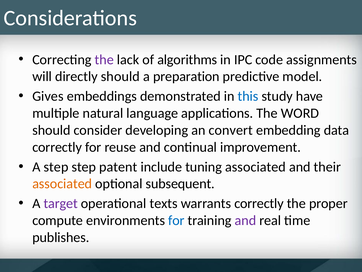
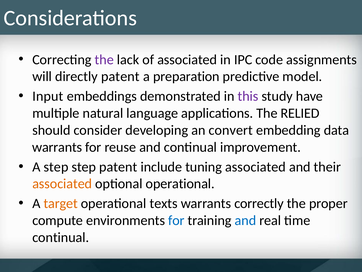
of algorithms: algorithms -> associated
directly should: should -> patent
Gives: Gives -> Input
this colour: blue -> purple
WORD: WORD -> RELIED
correctly at (57, 147): correctly -> warrants
optional subsequent: subsequent -> operational
target colour: purple -> orange
and at (245, 220) colour: purple -> blue
publishes at (61, 237): publishes -> continual
